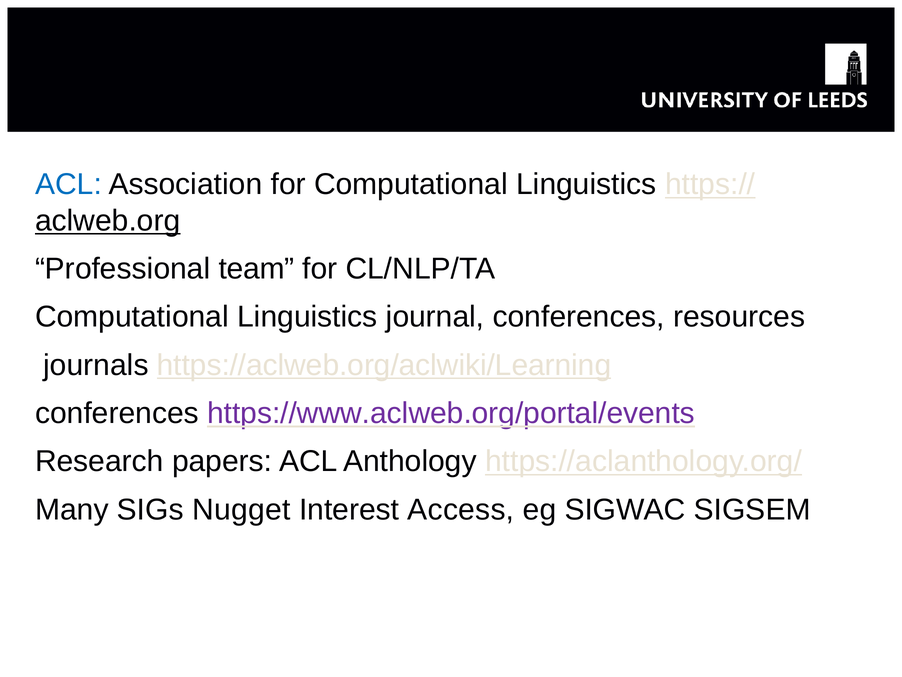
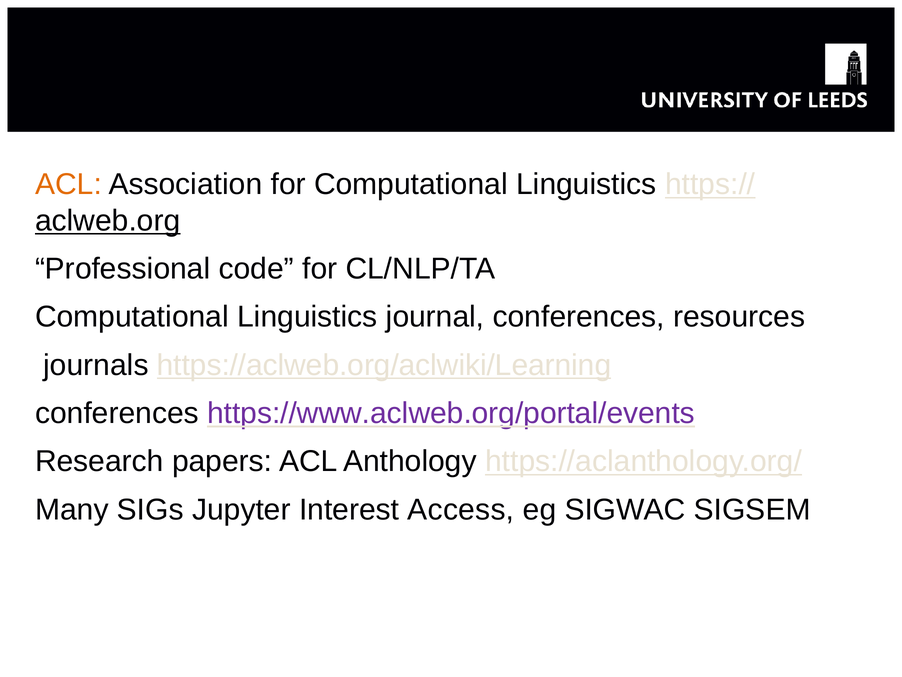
ACL at (68, 184) colour: blue -> orange
team: team -> code
Nugget: Nugget -> Jupyter
